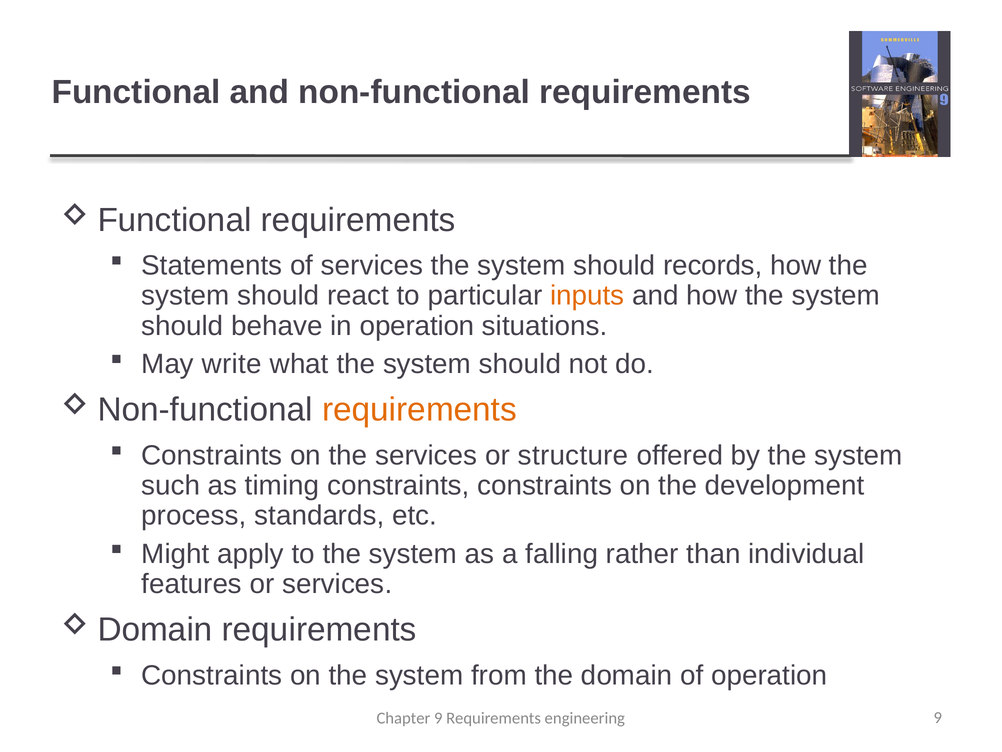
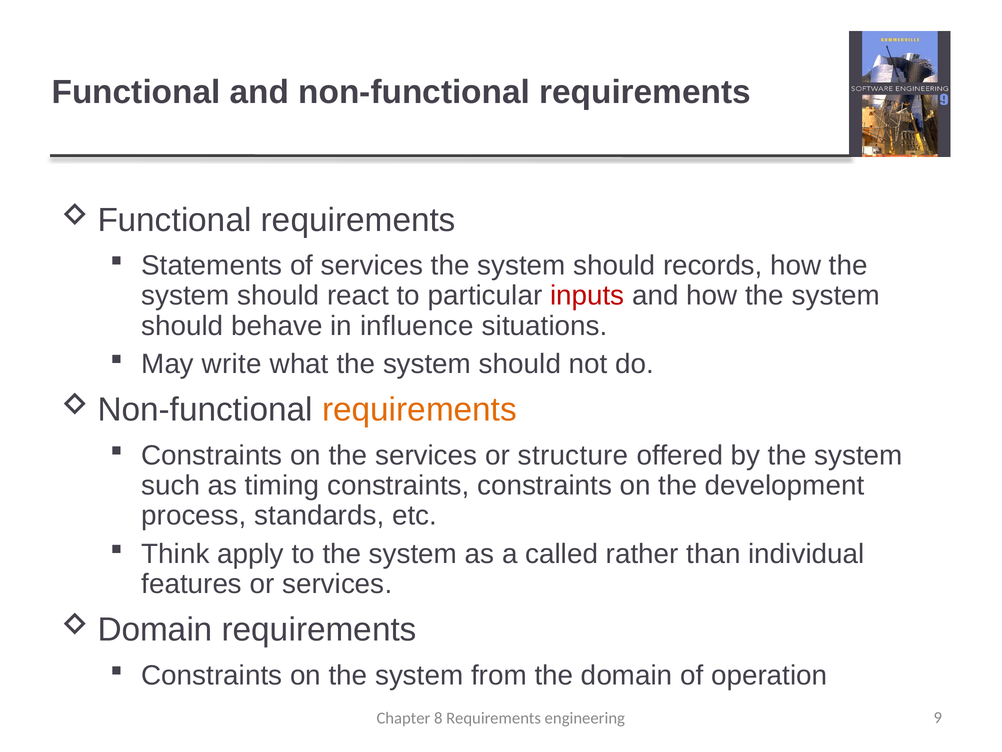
inputs colour: orange -> red
in operation: operation -> influence
Might: Might -> Think
falling: falling -> called
Chapter 9: 9 -> 8
